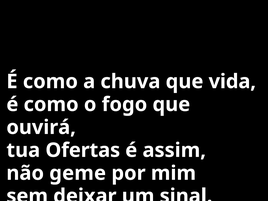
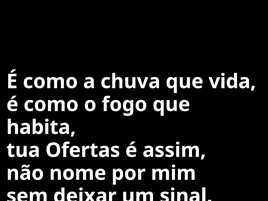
ouvirá: ouvirá -> habita
geme: geme -> nome
